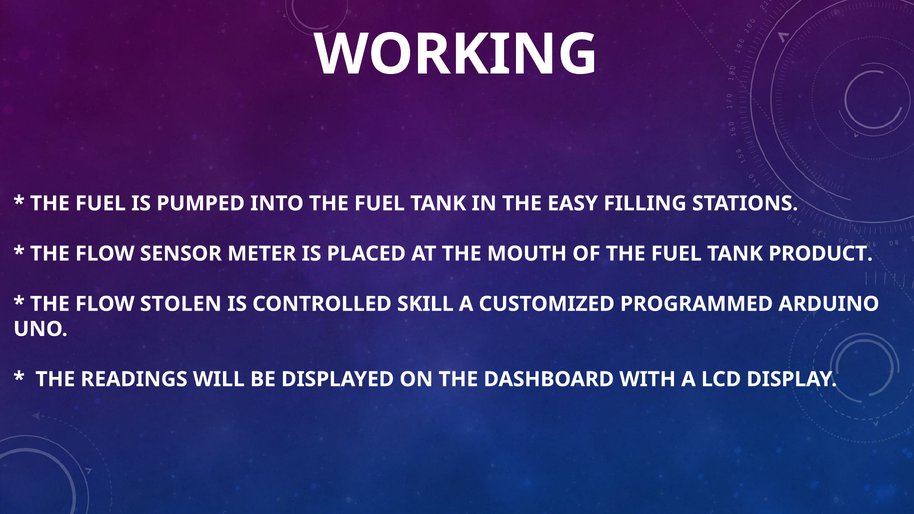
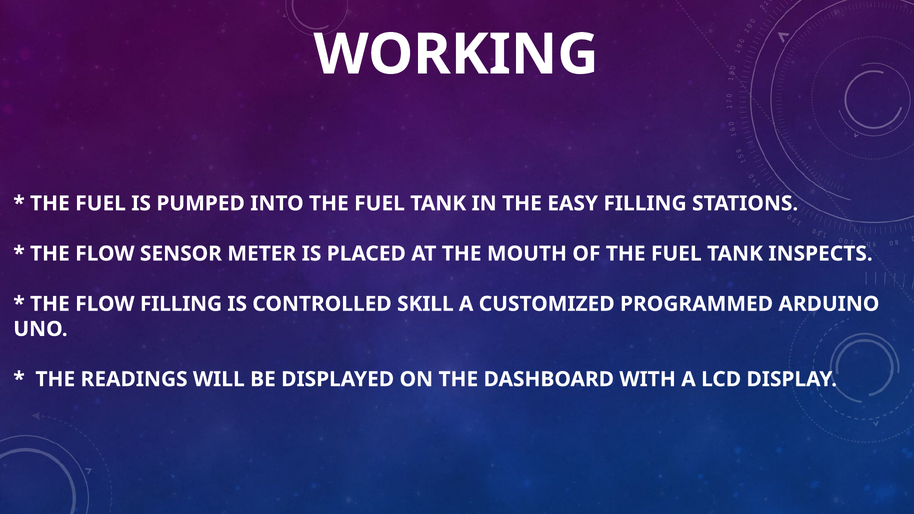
PRODUCT: PRODUCT -> INSPECTS
FLOW STOLEN: STOLEN -> FILLING
